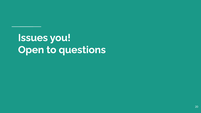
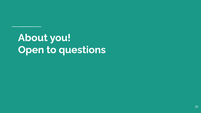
Issues: Issues -> About
